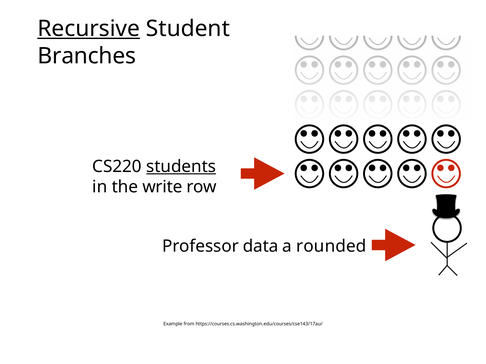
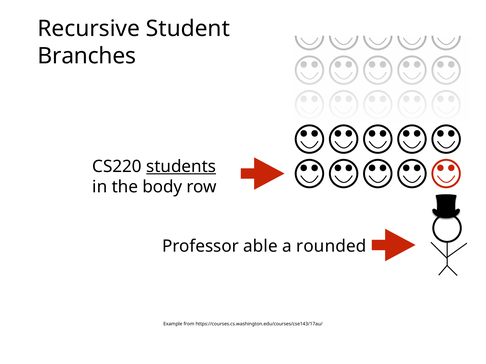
Recursive underline: present -> none
write: write -> body
data: data -> able
